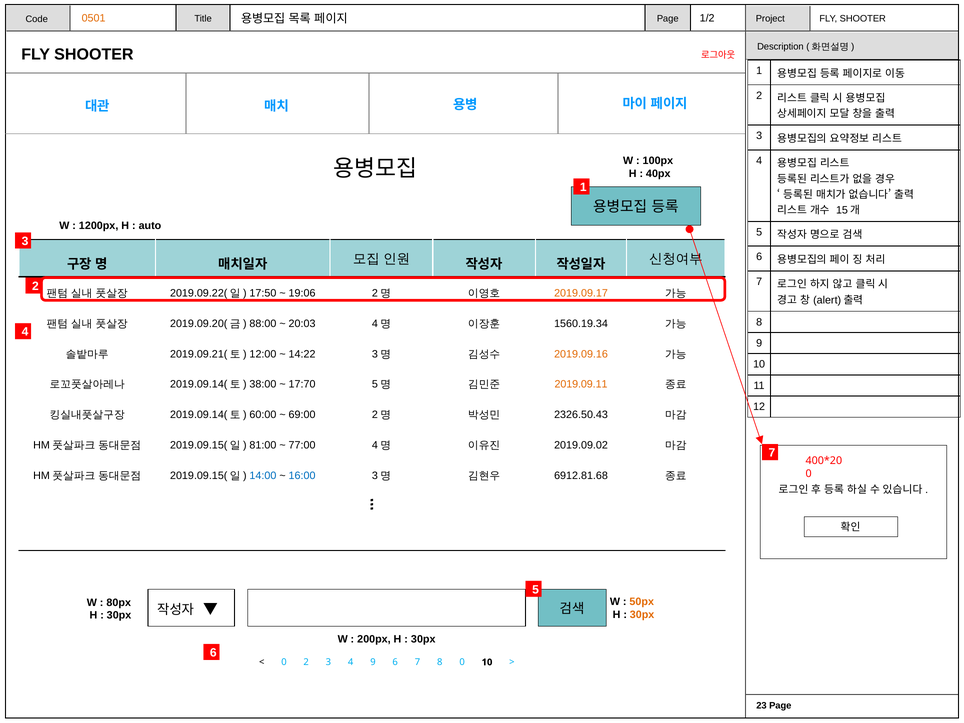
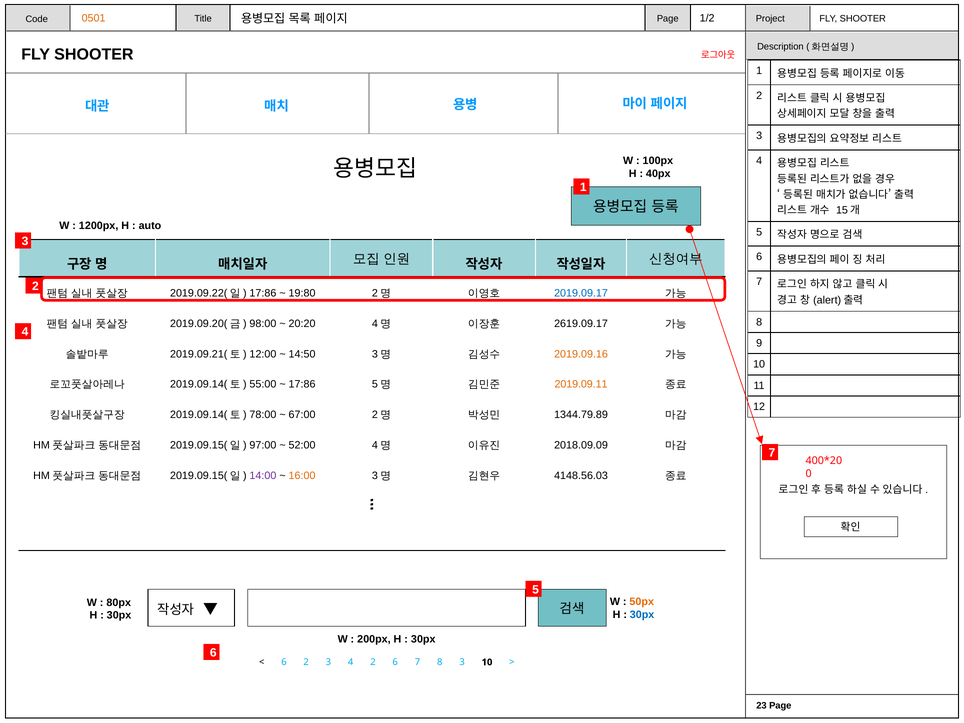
17:50 at (263, 293): 17:50 -> 17:86
19:06: 19:06 -> 19:80
2019.09.17 colour: orange -> blue
88:00: 88:00 -> 98:00
20:03: 20:03 -> 20:20
1560.19.34: 1560.19.34 -> 2619.09.17
14:22: 14:22 -> 14:50
38:00: 38:00 -> 55:00
17:70 at (302, 384): 17:70 -> 17:86
60:00: 60:00 -> 78:00
69:00: 69:00 -> 67:00
2326.50.43: 2326.50.43 -> 1344.79.89
81:00: 81:00 -> 97:00
77:00: 77:00 -> 52:00
2019.09.02: 2019.09.02 -> 2018.09.09
14:00 colour: blue -> purple
16:00 colour: blue -> orange
6912.81.68: 6912.81.68 -> 4148.56.03
30px at (642, 615) colour: orange -> blue
0 at (284, 662): 0 -> 6
4 9: 9 -> 2
8 0: 0 -> 3
